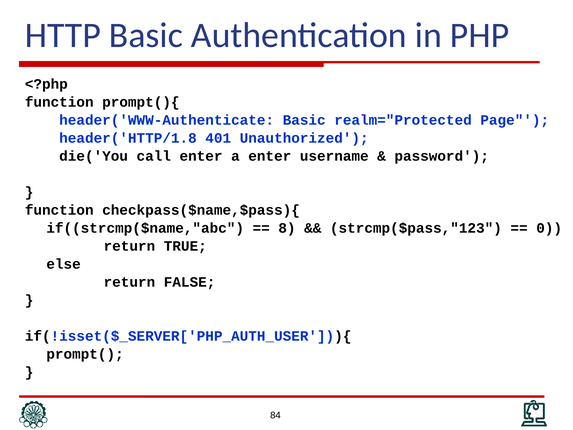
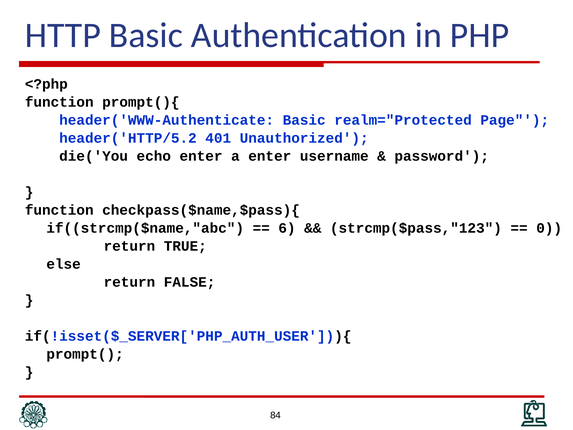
header('HTTP/1.8: header('HTTP/1.8 -> header('HTTP/5.2
call: call -> echo
8: 8 -> 6
